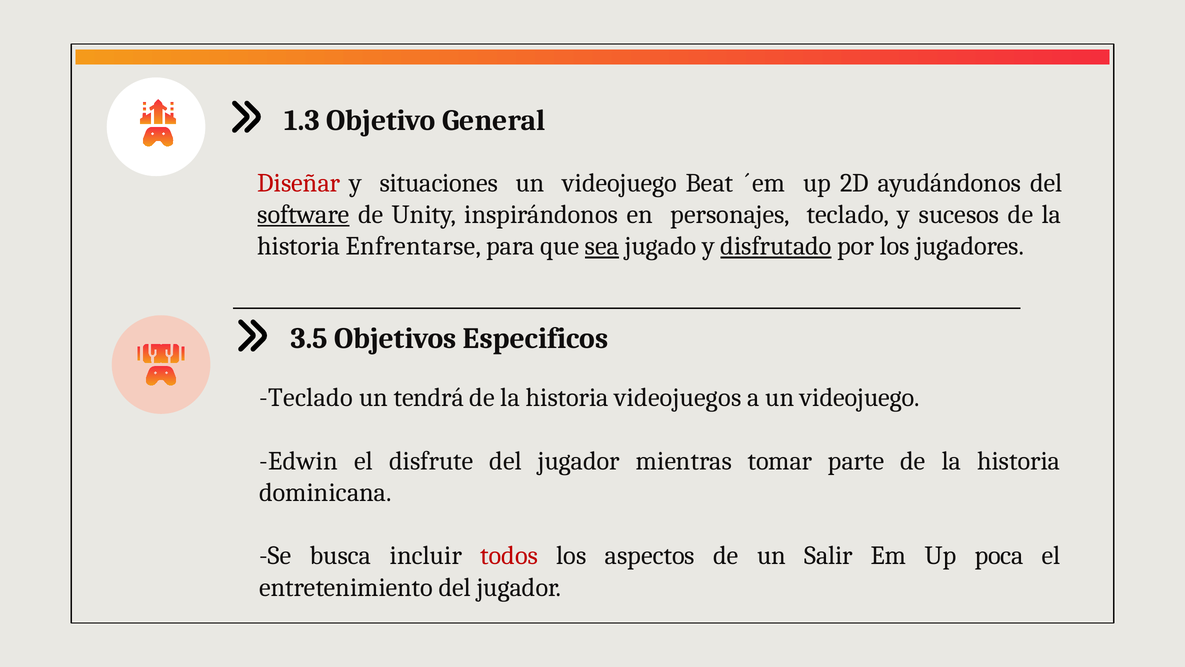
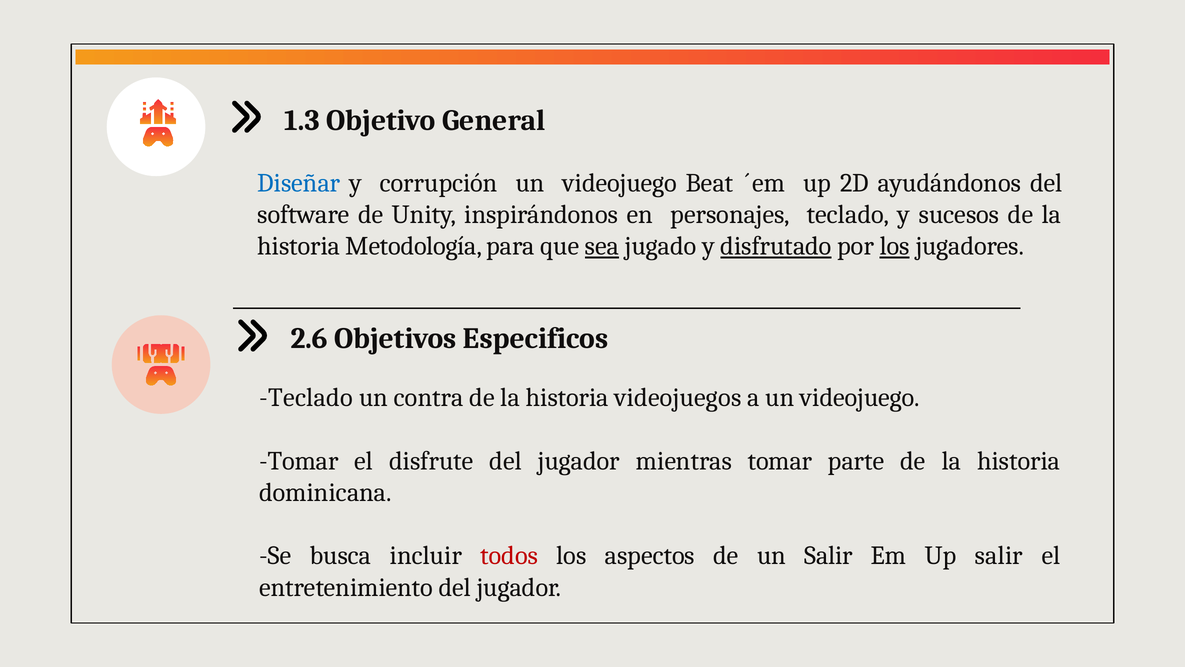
Diseñar colour: red -> blue
situaciones: situaciones -> corrupción
software underline: present -> none
Enfrentarse: Enfrentarse -> Metodología
los at (895, 246) underline: none -> present
3.5: 3.5 -> 2.6
tendrá: tendrá -> contra
Edwin at (299, 461): Edwin -> Tomar
Up poca: poca -> salir
